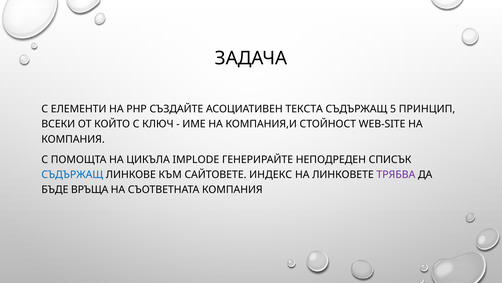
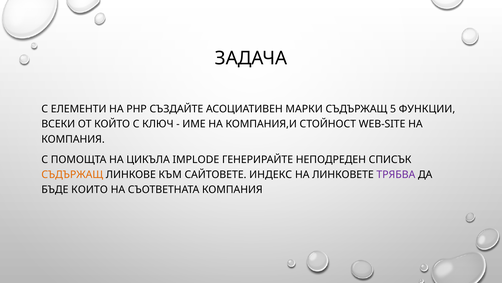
ТЕКСТА: ТЕКСТА -> МАРКИ
ПРИНЦИП: ПРИНЦИП -> ФУНКЦИИ
СЪДЪРЖАЩ at (72, 174) colour: blue -> orange
ВРЪЩА: ВРЪЩА -> КОИТО
